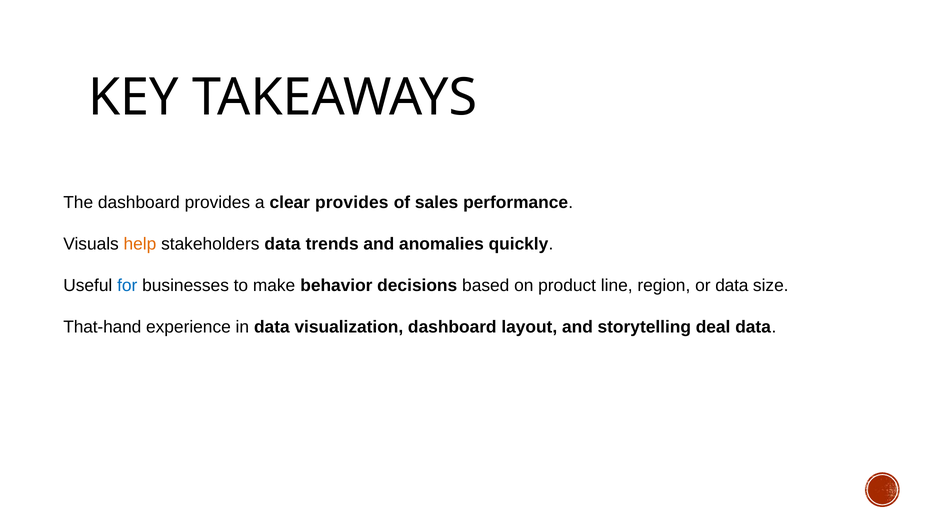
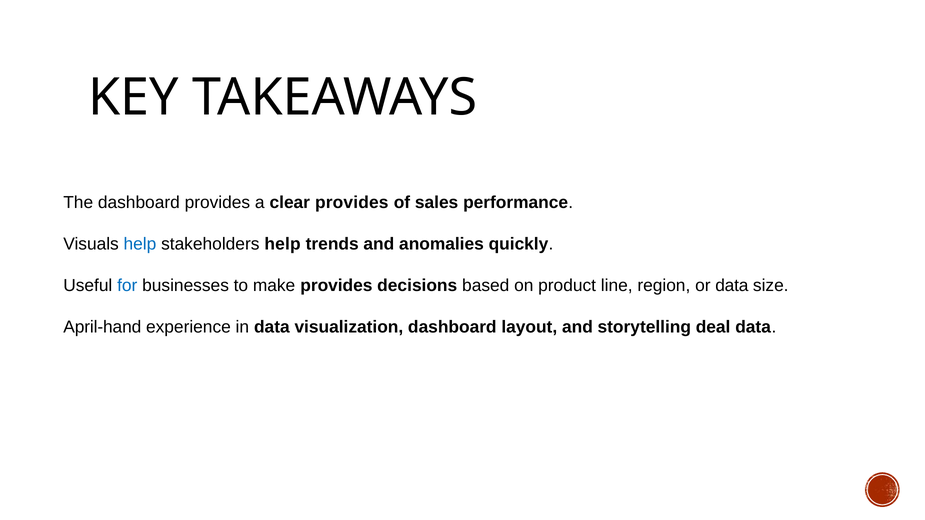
help at (140, 244) colour: orange -> blue
stakeholders data: data -> help
make behavior: behavior -> provides
That-hand: That-hand -> April-hand
